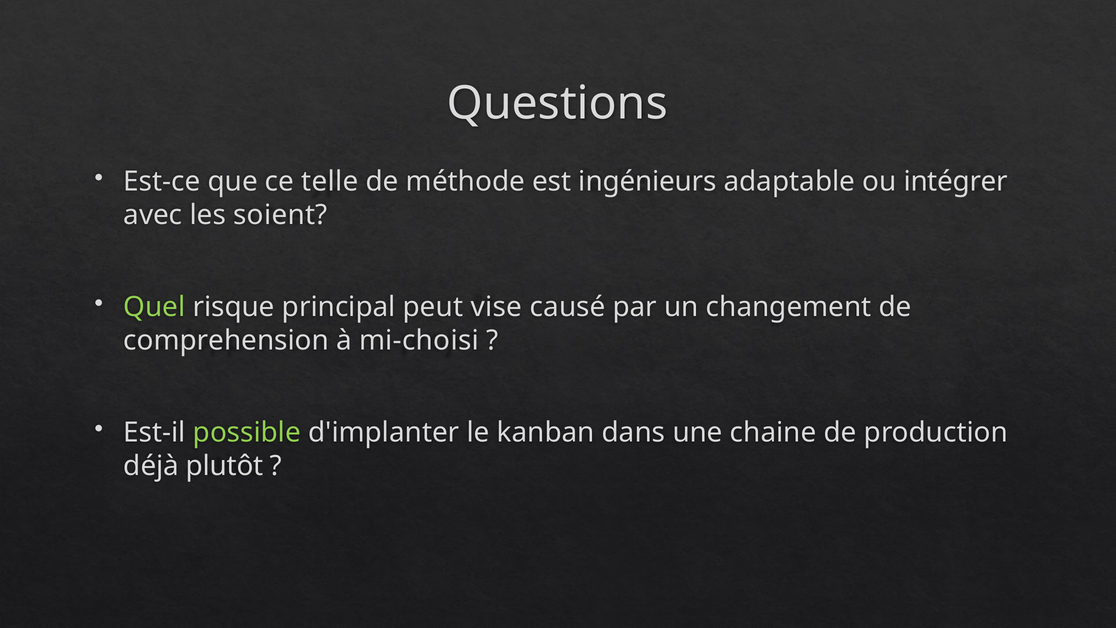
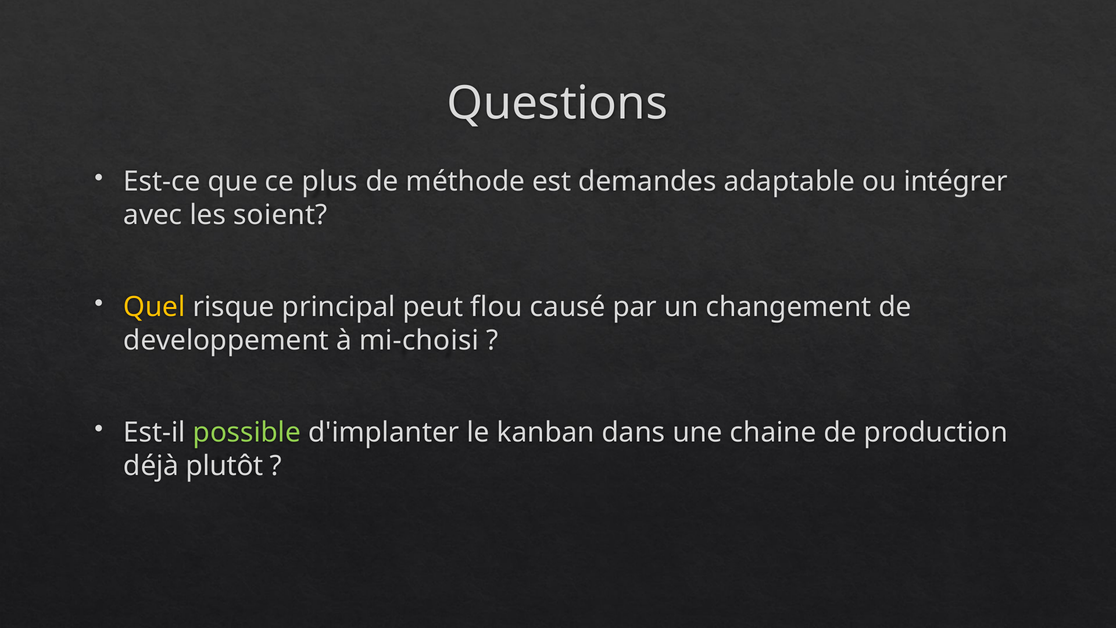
telle: telle -> plus
ingénieurs: ingénieurs -> demandes
Quel colour: light green -> yellow
vise: vise -> flou
comprehension: comprehension -> developpement
